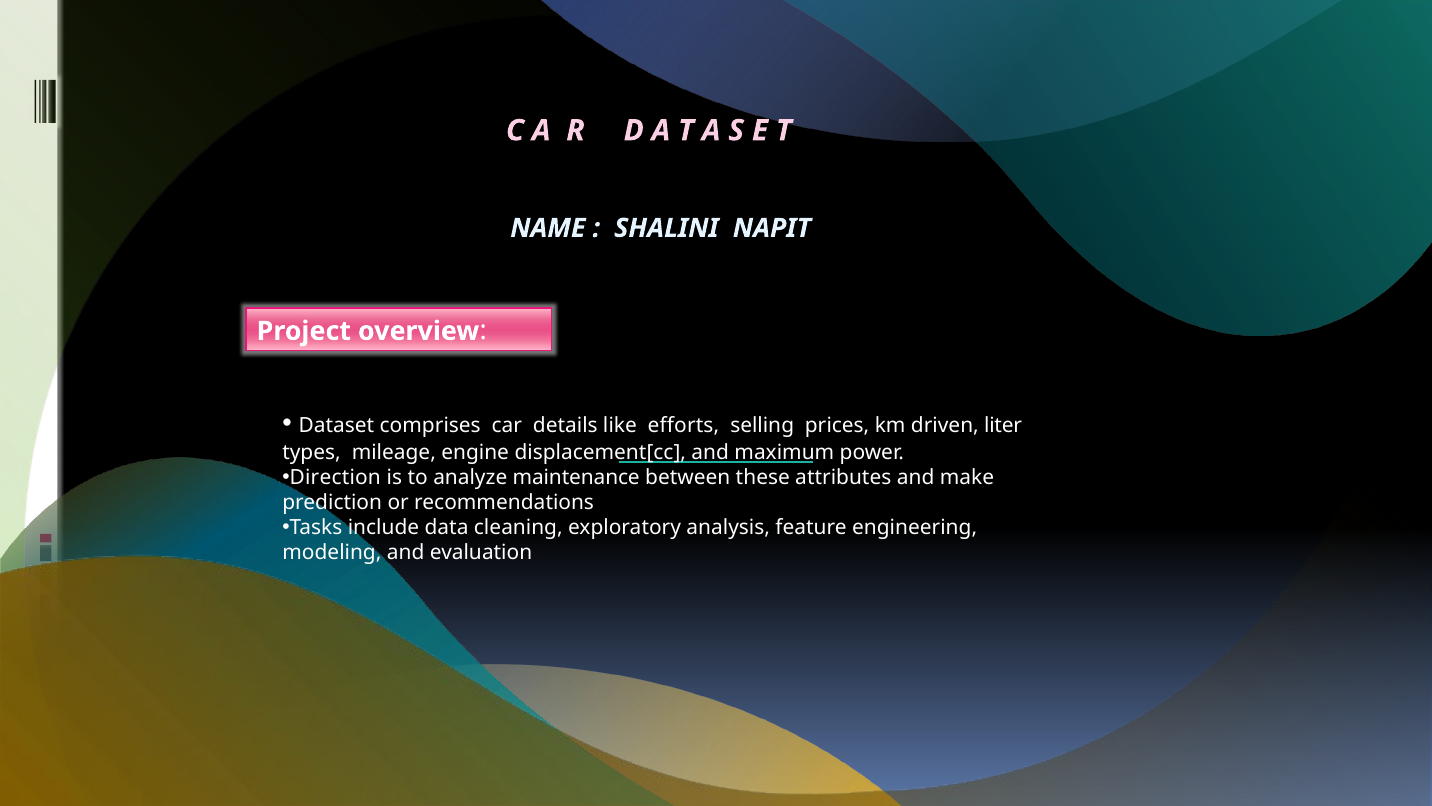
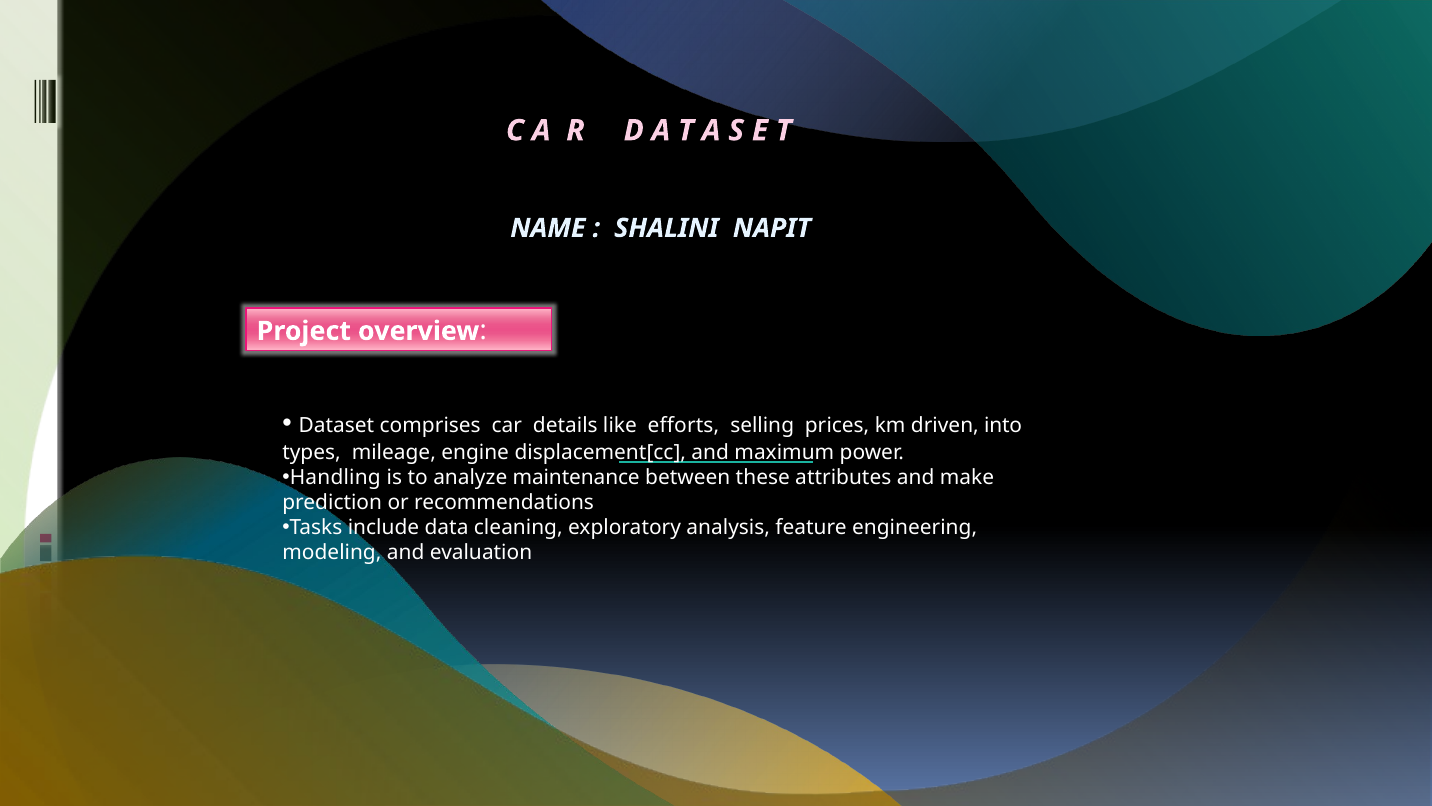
liter: liter -> into
Direction: Direction -> Handling
